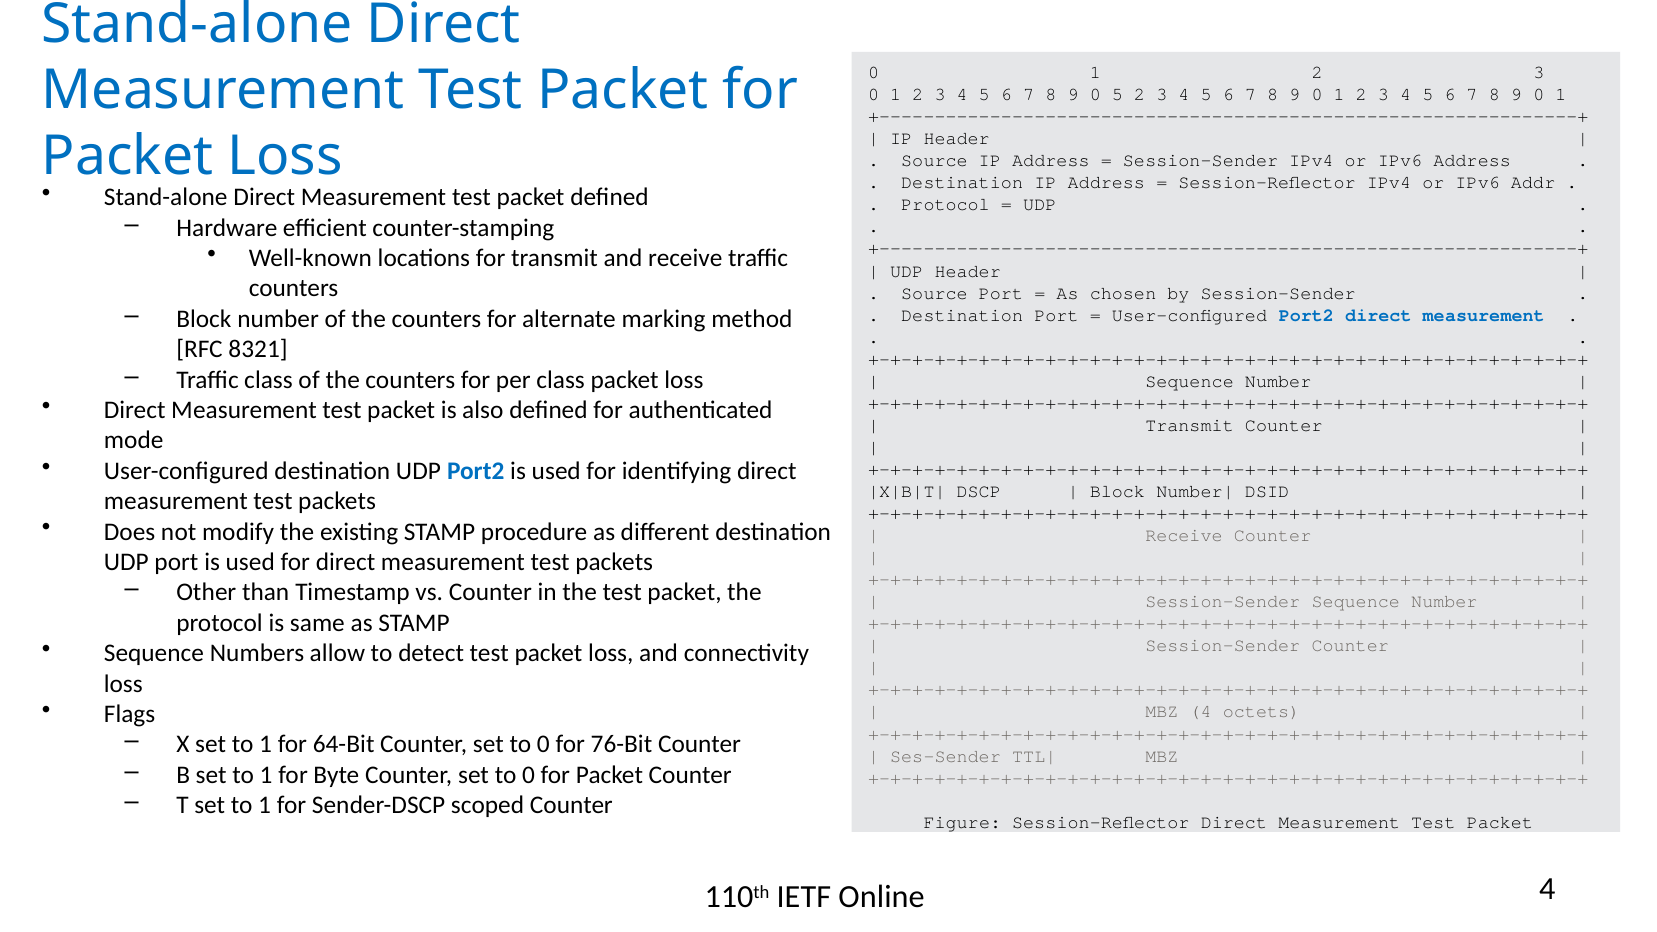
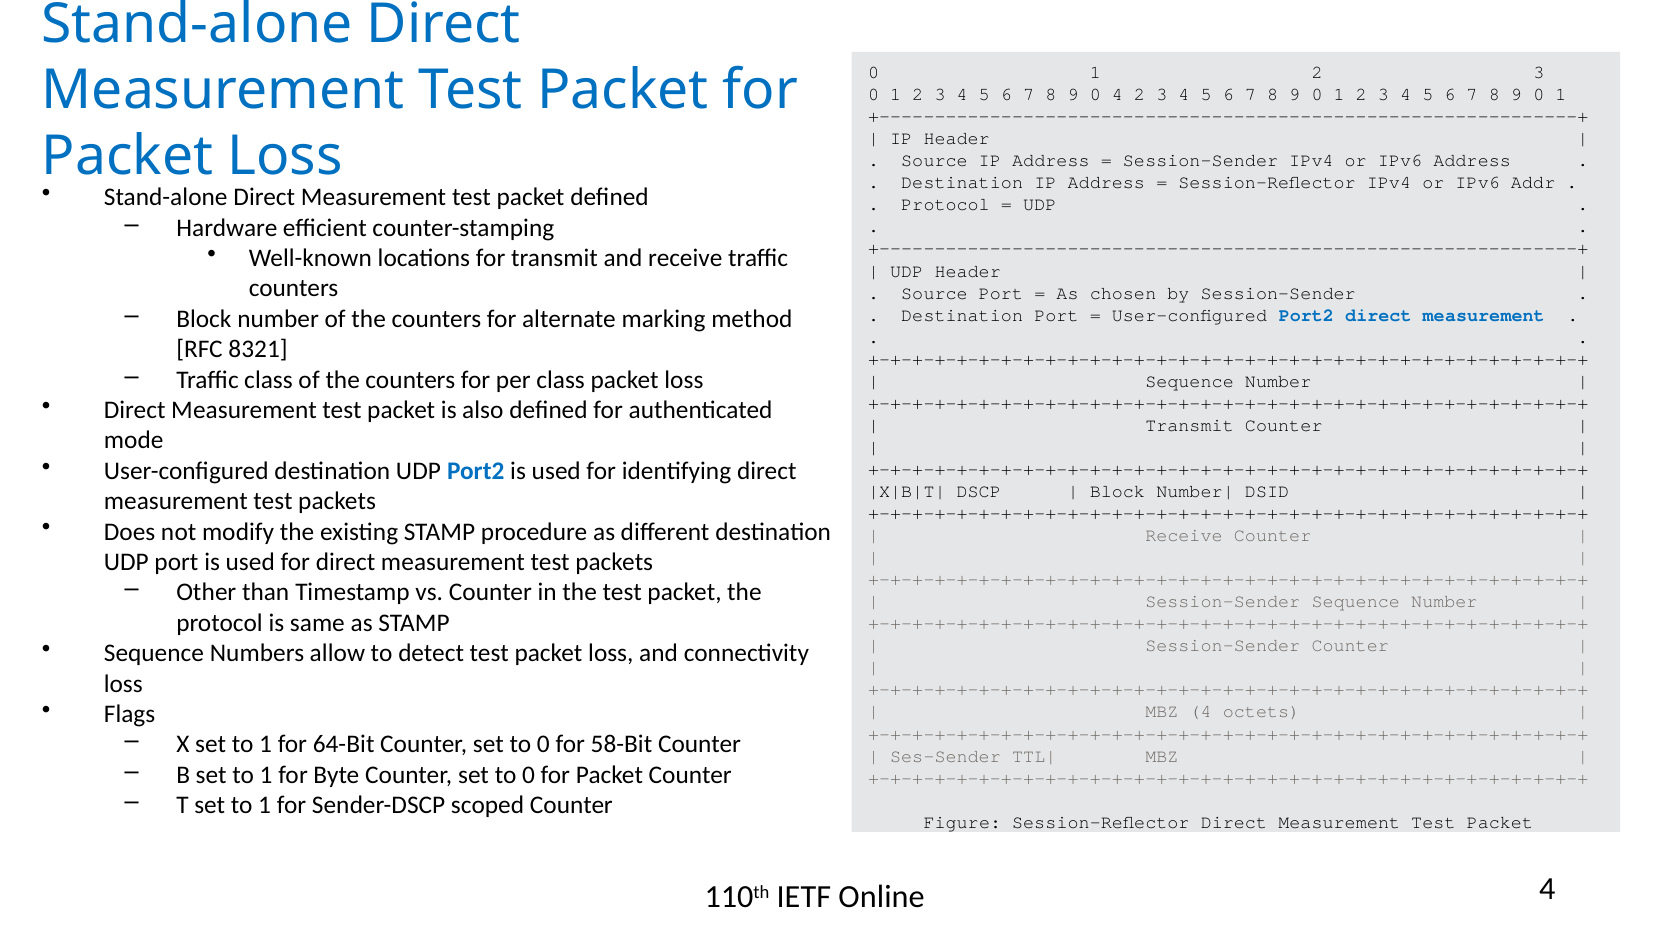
0 5: 5 -> 4
76-Bit: 76-Bit -> 58-Bit
